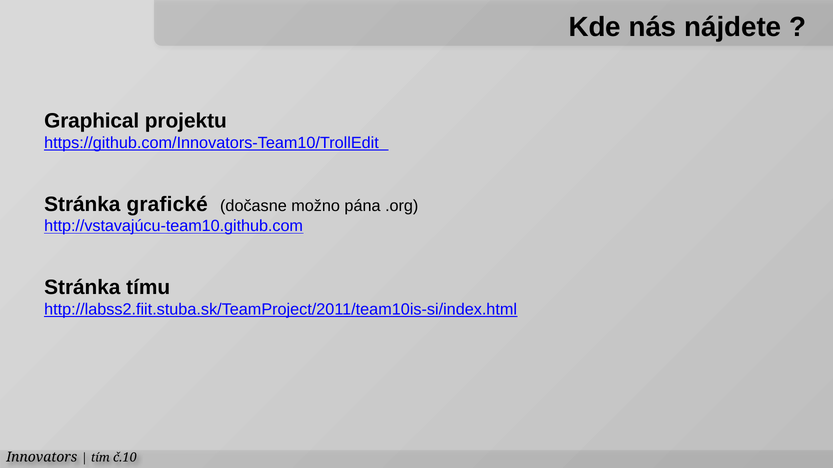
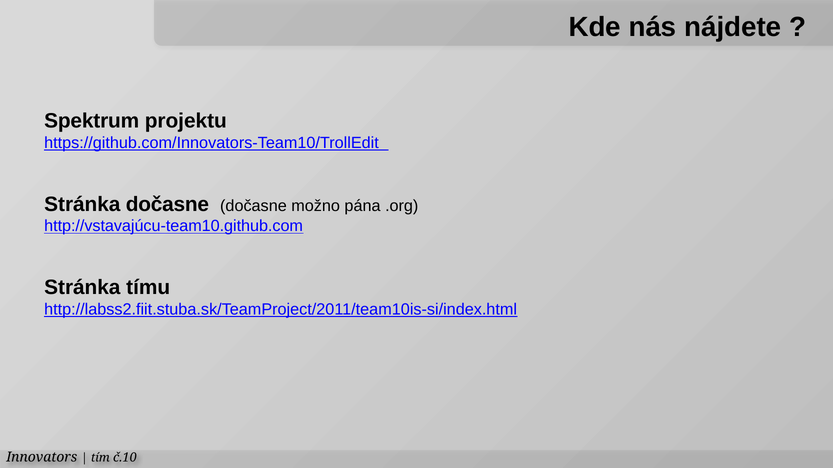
Graphical: Graphical -> Spektrum
Stránka grafické: grafické -> dočasne
